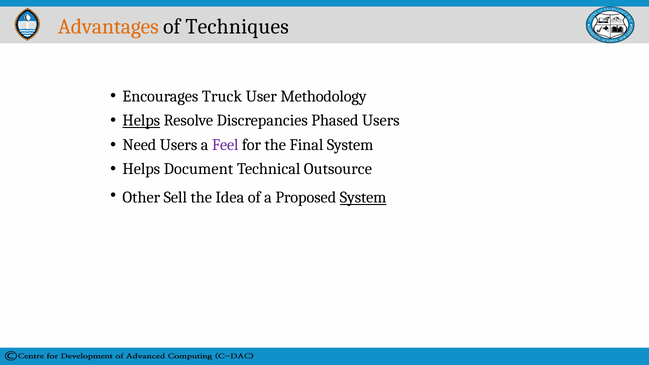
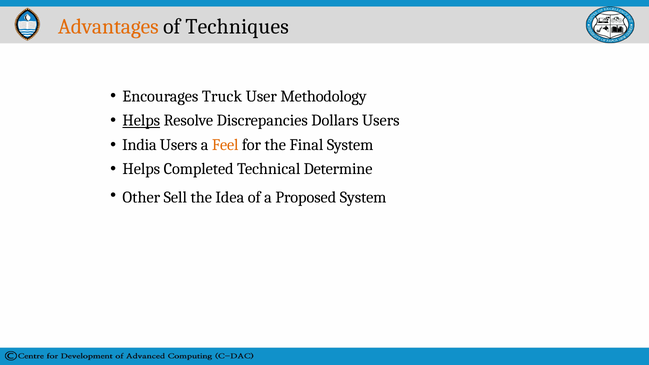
Phased: Phased -> Dollars
Need: Need -> India
Feel colour: purple -> orange
Document: Document -> Completed
Outsource: Outsource -> Determine
System at (363, 197) underline: present -> none
